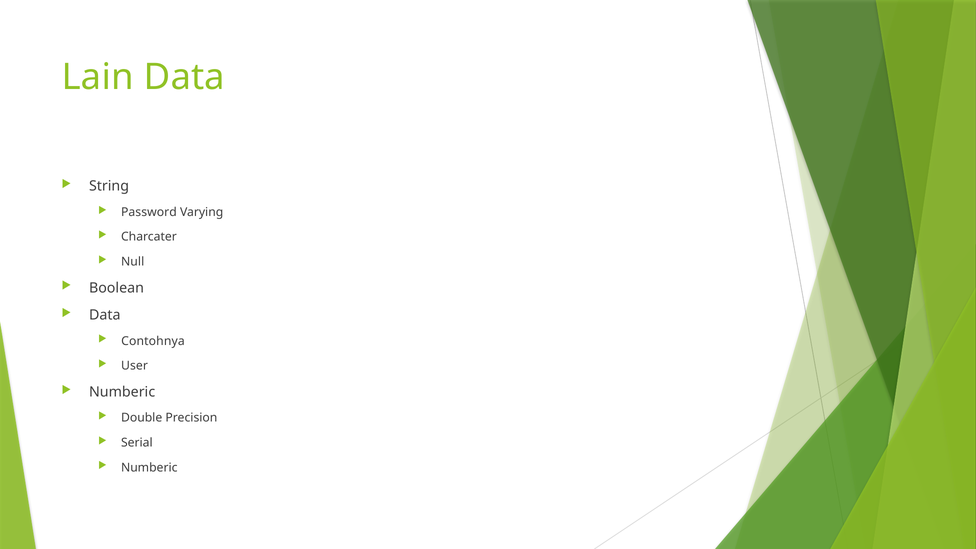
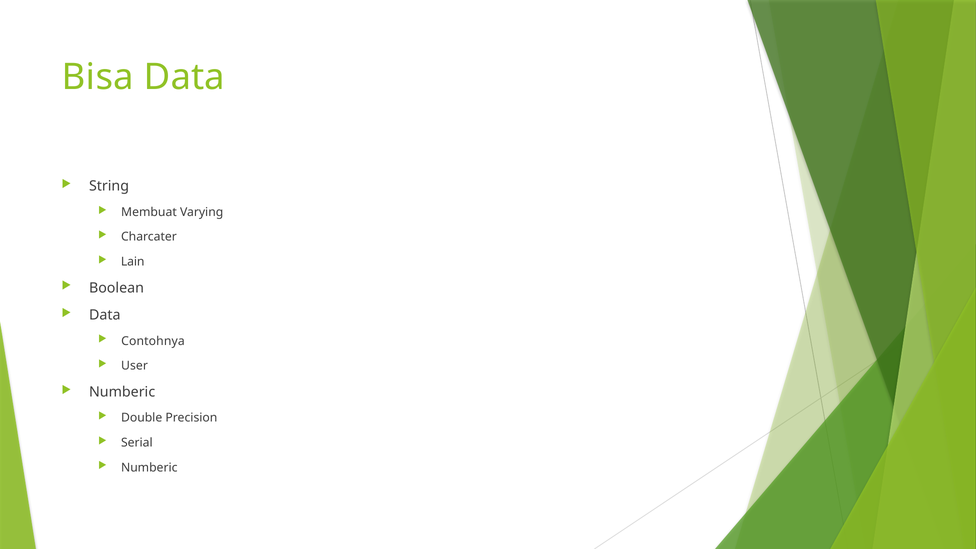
Lain: Lain -> Bisa
Password: Password -> Membuat
Null: Null -> Lain
